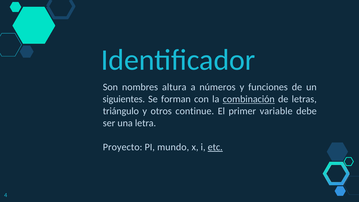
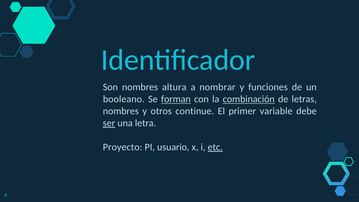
números: números -> nombrar
siguientes: siguientes -> booleano
forman underline: none -> present
triángulo at (121, 111): triángulo -> nombres
ser underline: none -> present
mundo: mundo -> usuario
